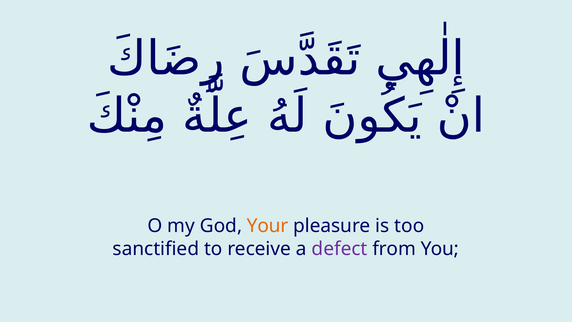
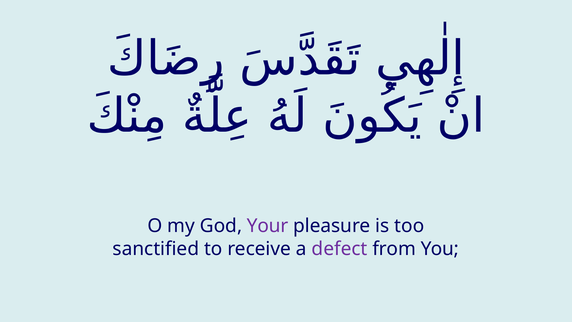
Your colour: orange -> purple
